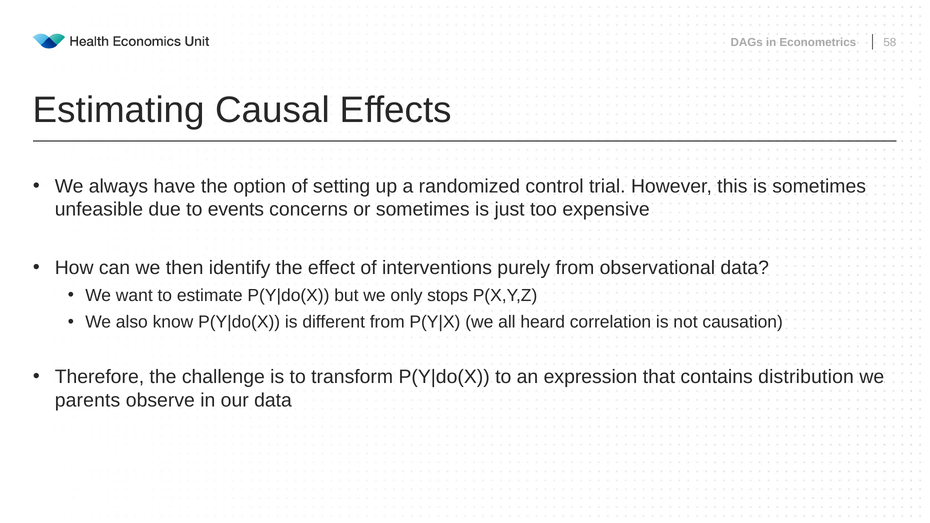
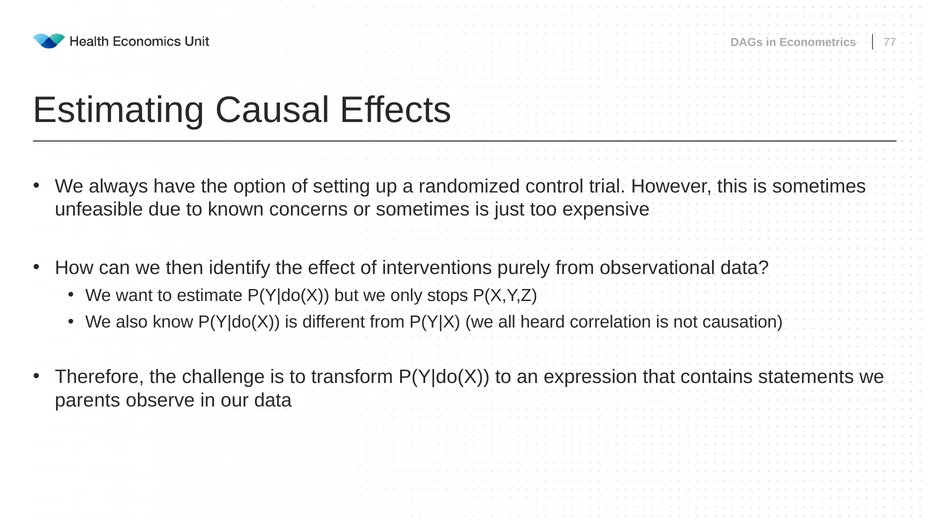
58: 58 -> 77
events: events -> known
distribution: distribution -> statements
